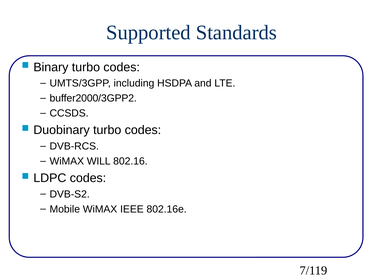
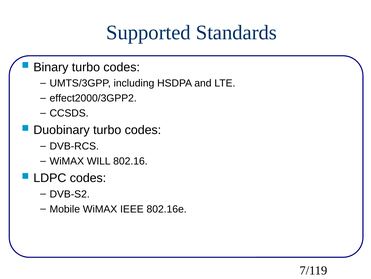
buffer2000/3GPP2: buffer2000/3GPP2 -> effect2000/3GPP2
